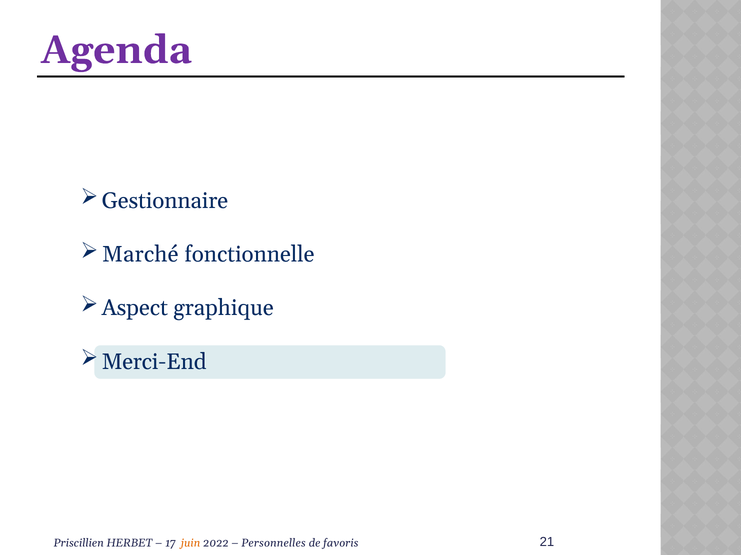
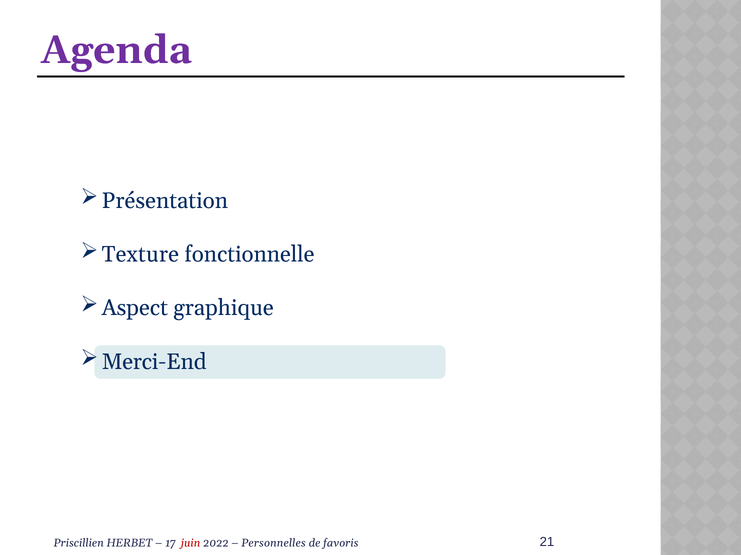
Gestionnaire: Gestionnaire -> Présentation
Marché: Marché -> Texture
juin colour: orange -> red
